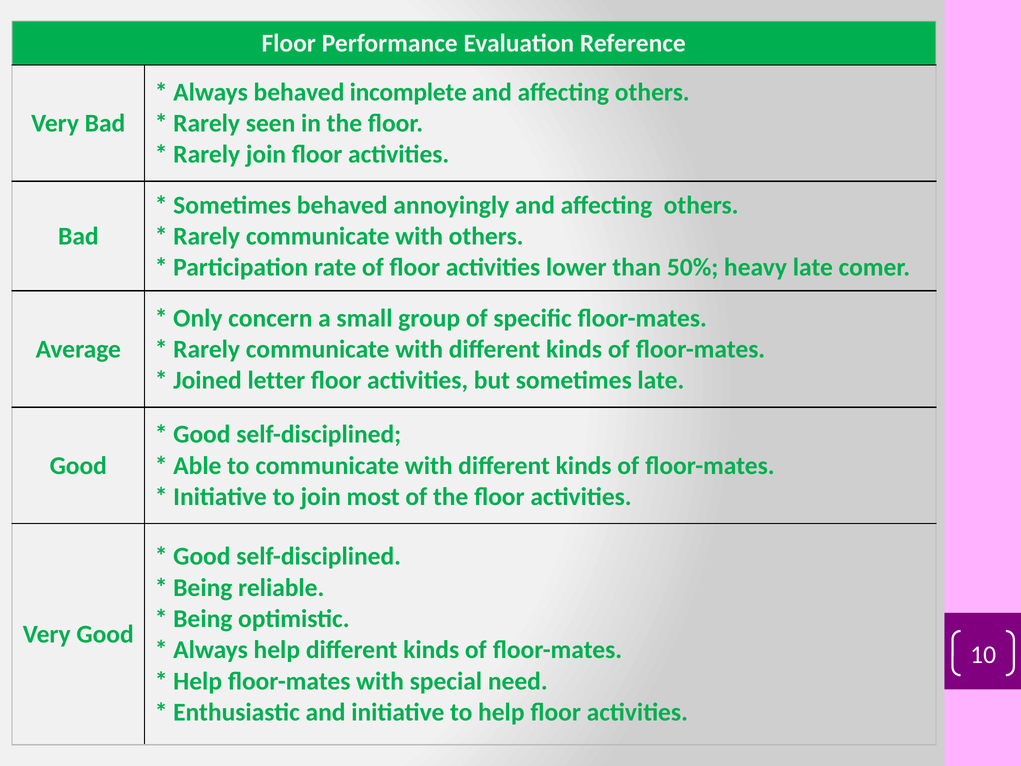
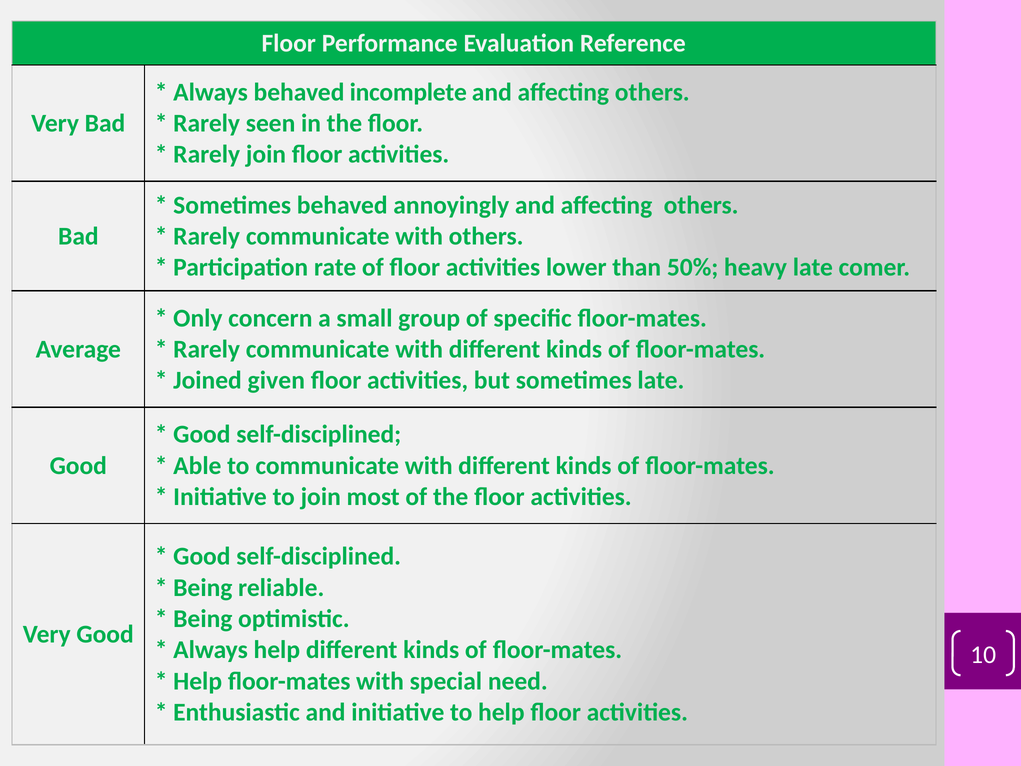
letter: letter -> given
